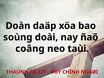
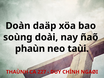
coâng: coâng -> phaùn
